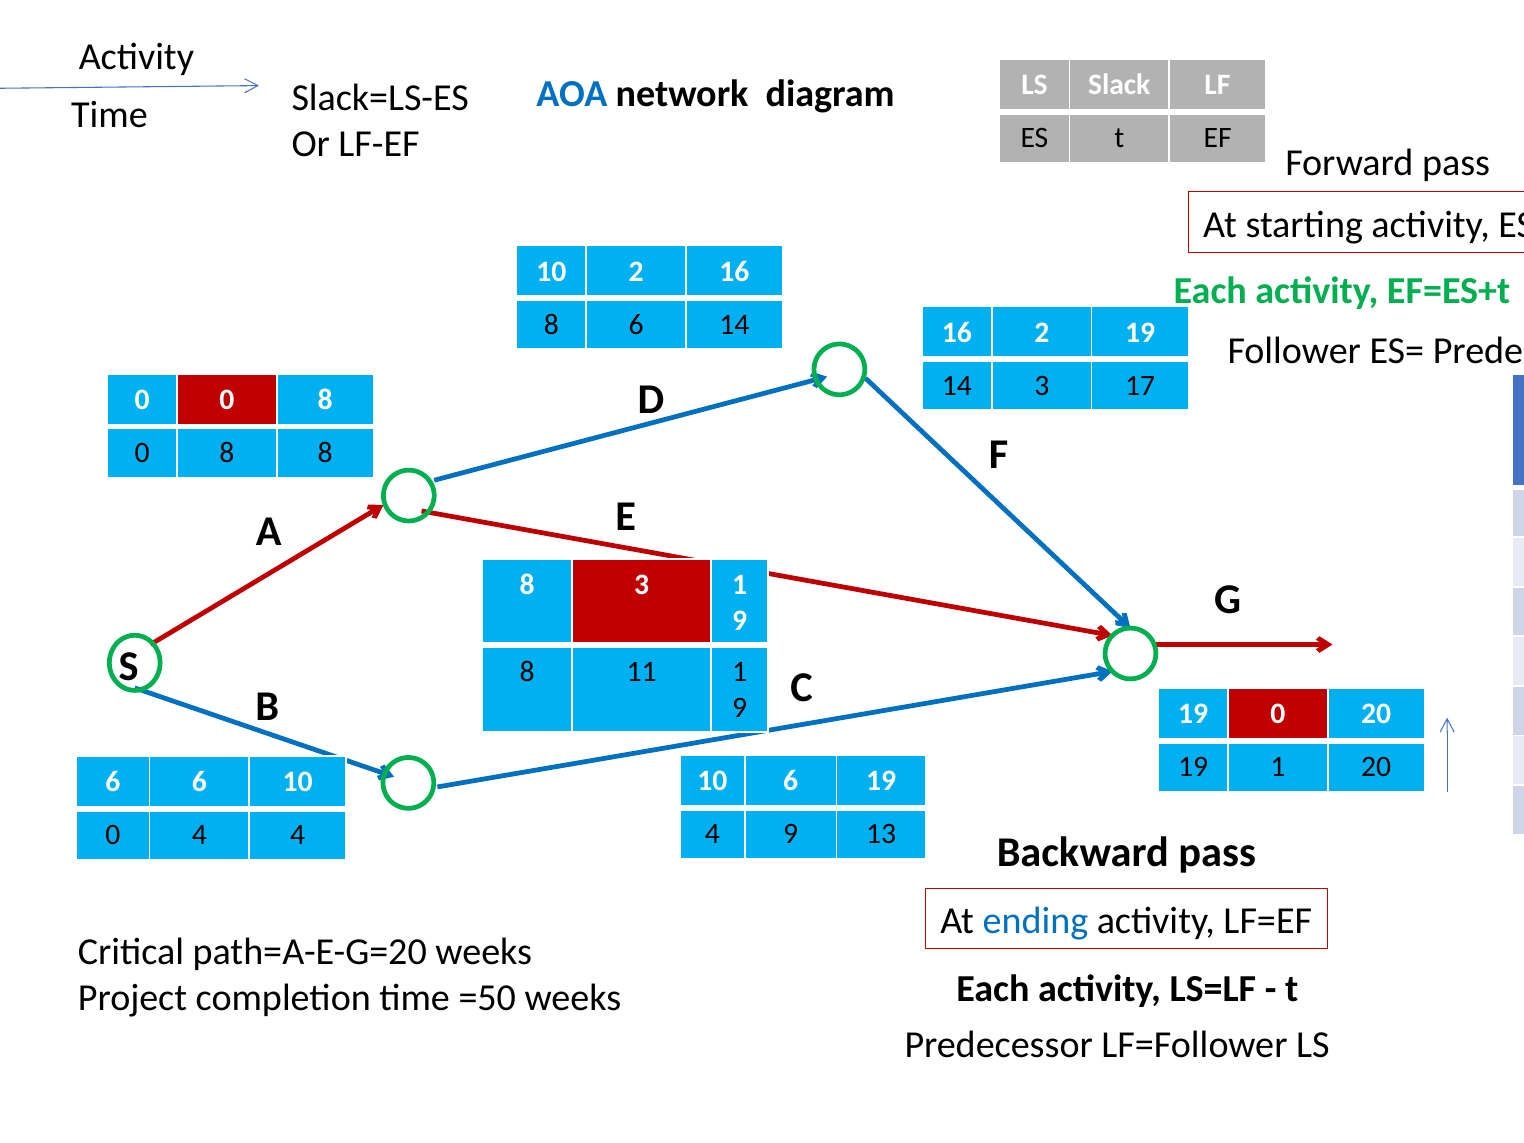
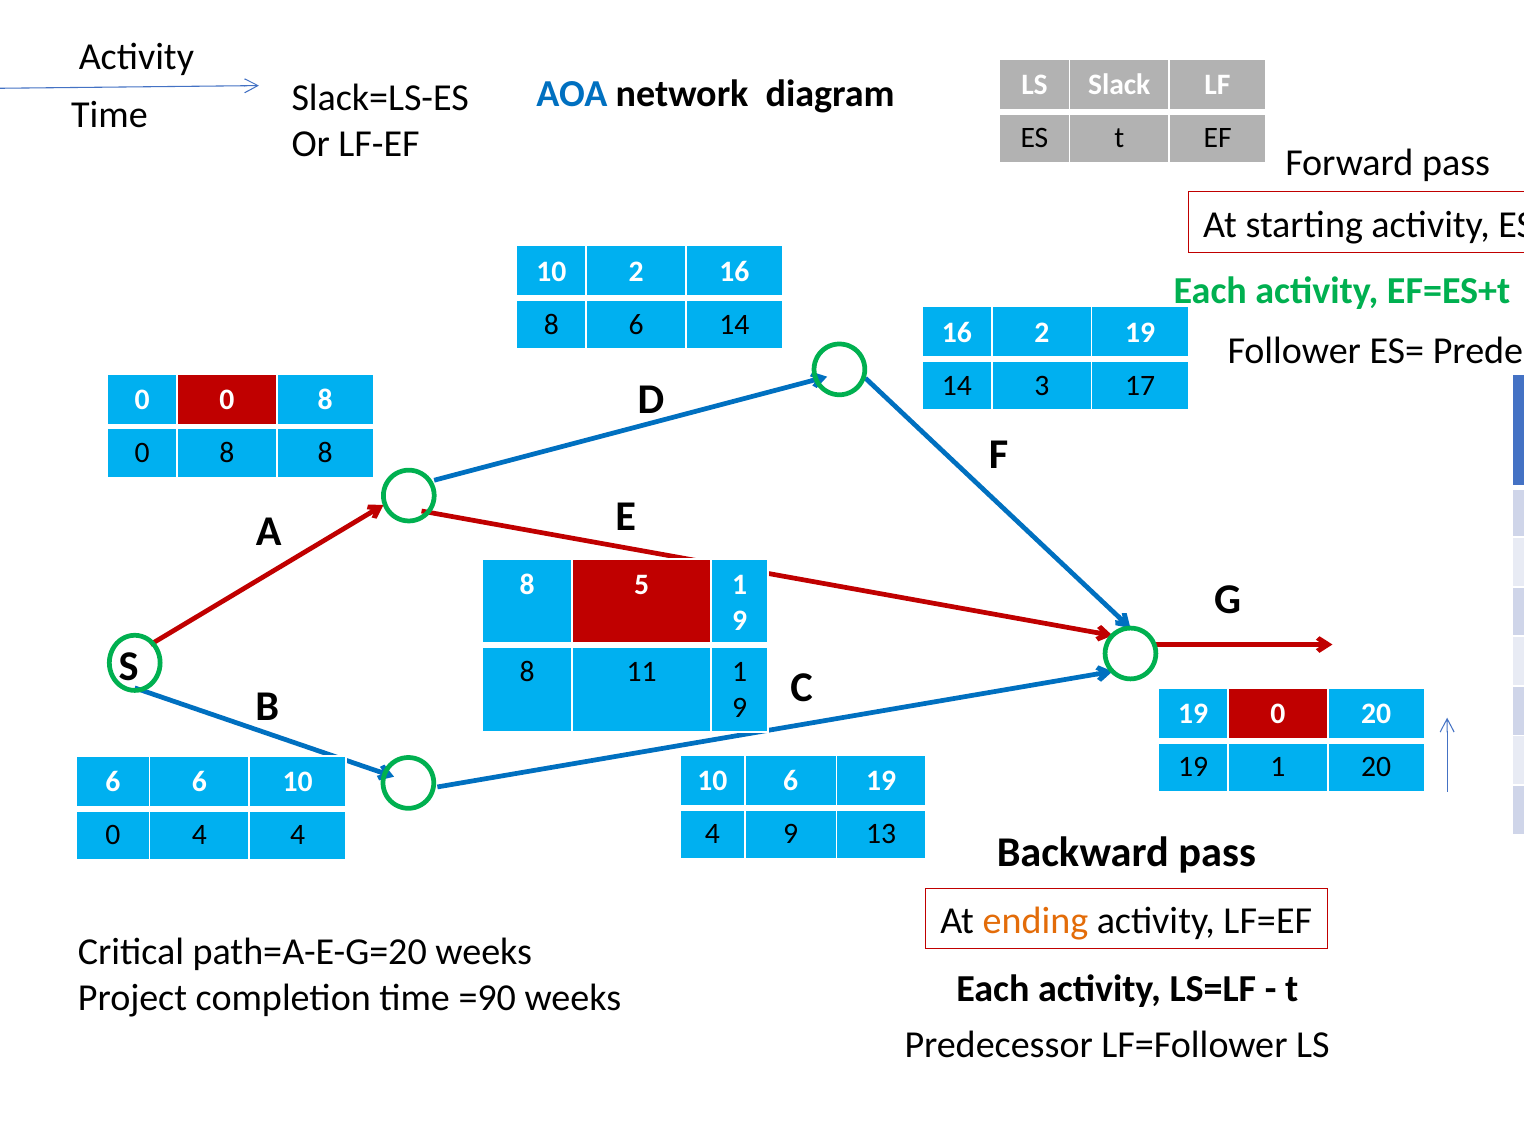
8 3: 3 -> 5
ending colour: blue -> orange
=50: =50 -> =90
